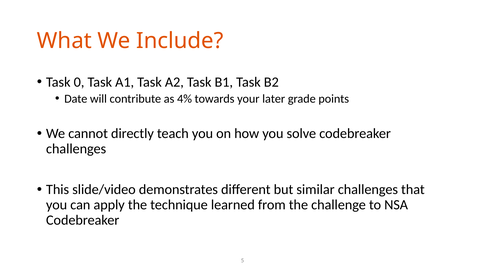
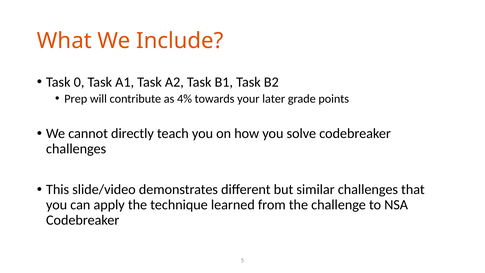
Date: Date -> Prep
